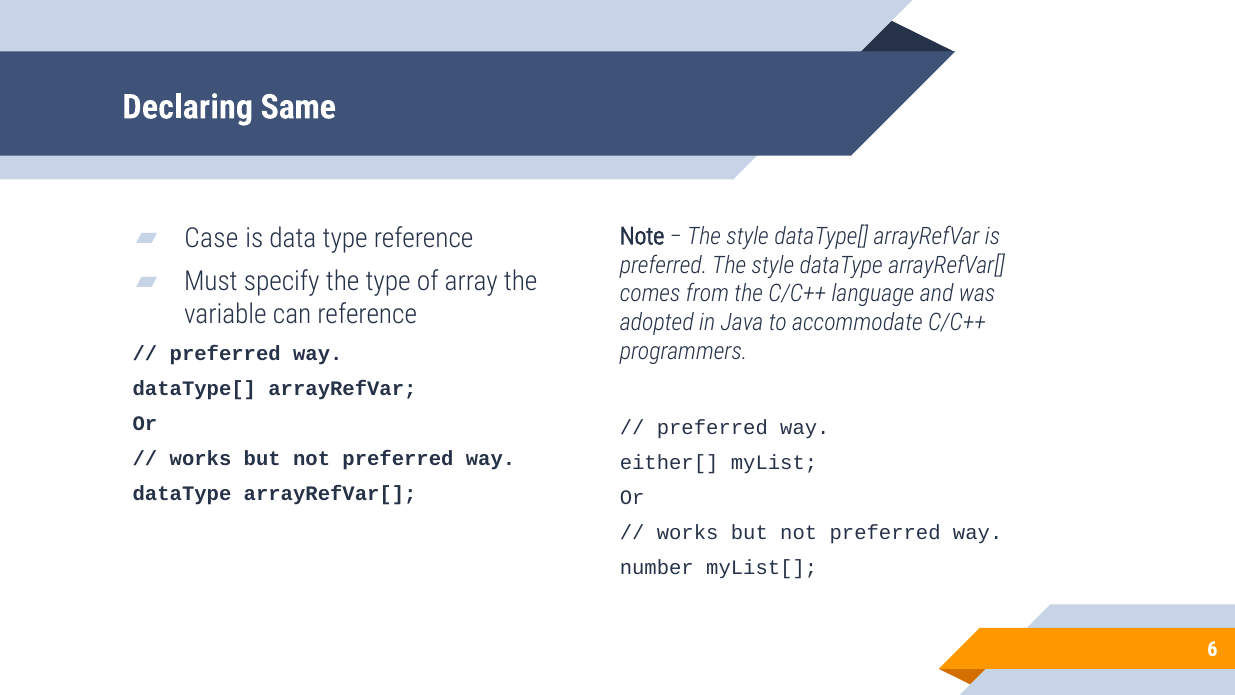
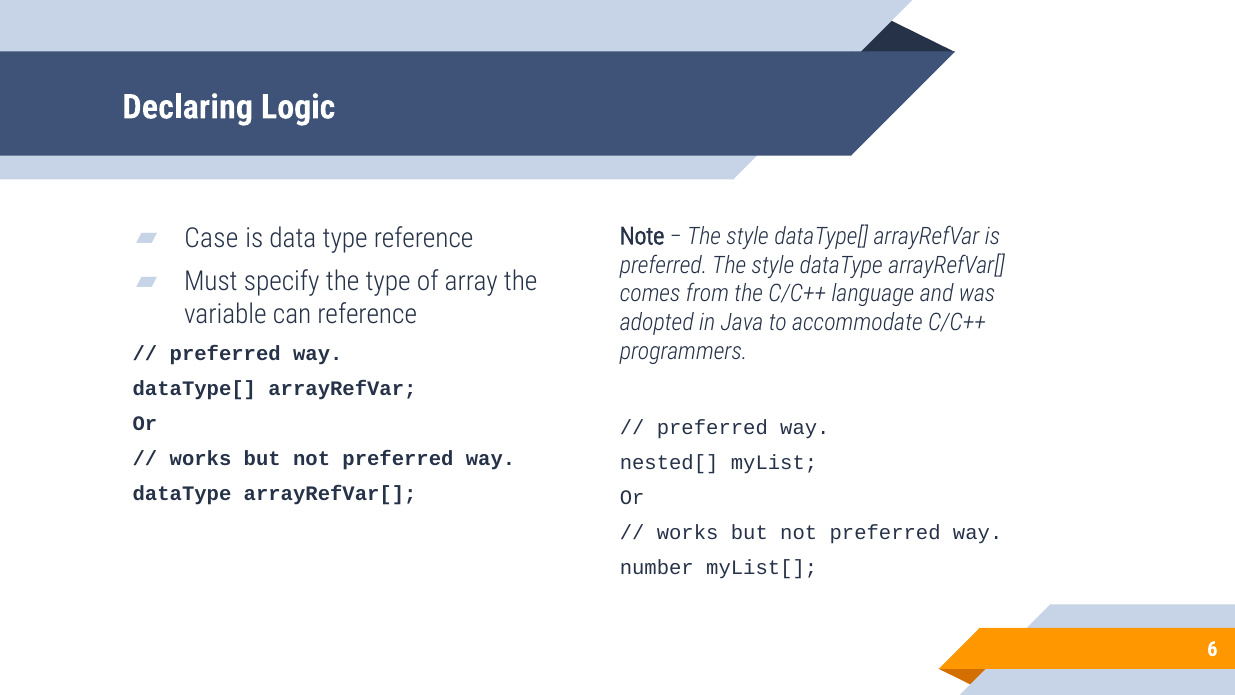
Same: Same -> Logic
either[: either[ -> nested[
